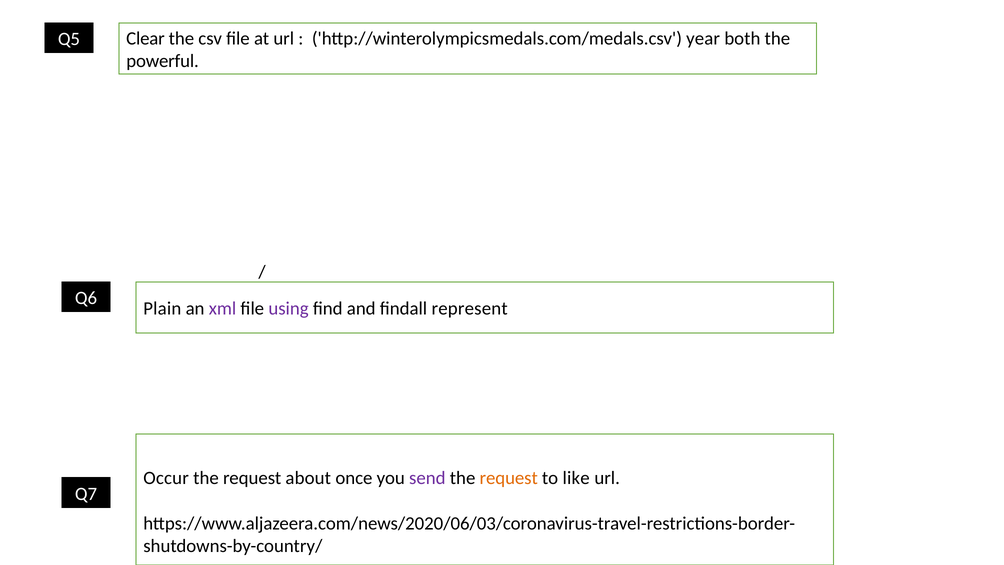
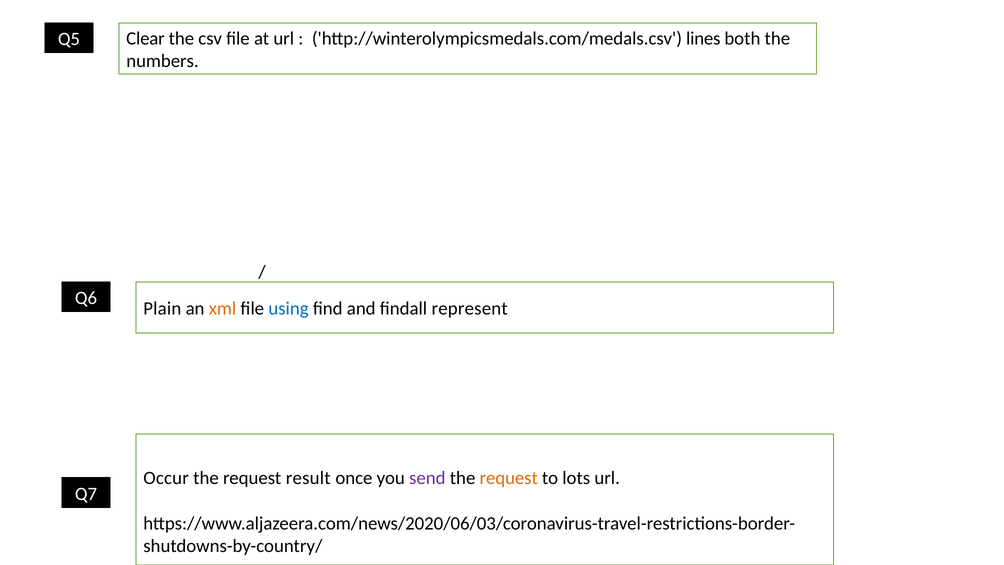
year: year -> lines
powerful: powerful -> numbers
xml colour: purple -> orange
using colour: purple -> blue
about: about -> result
like: like -> lots
